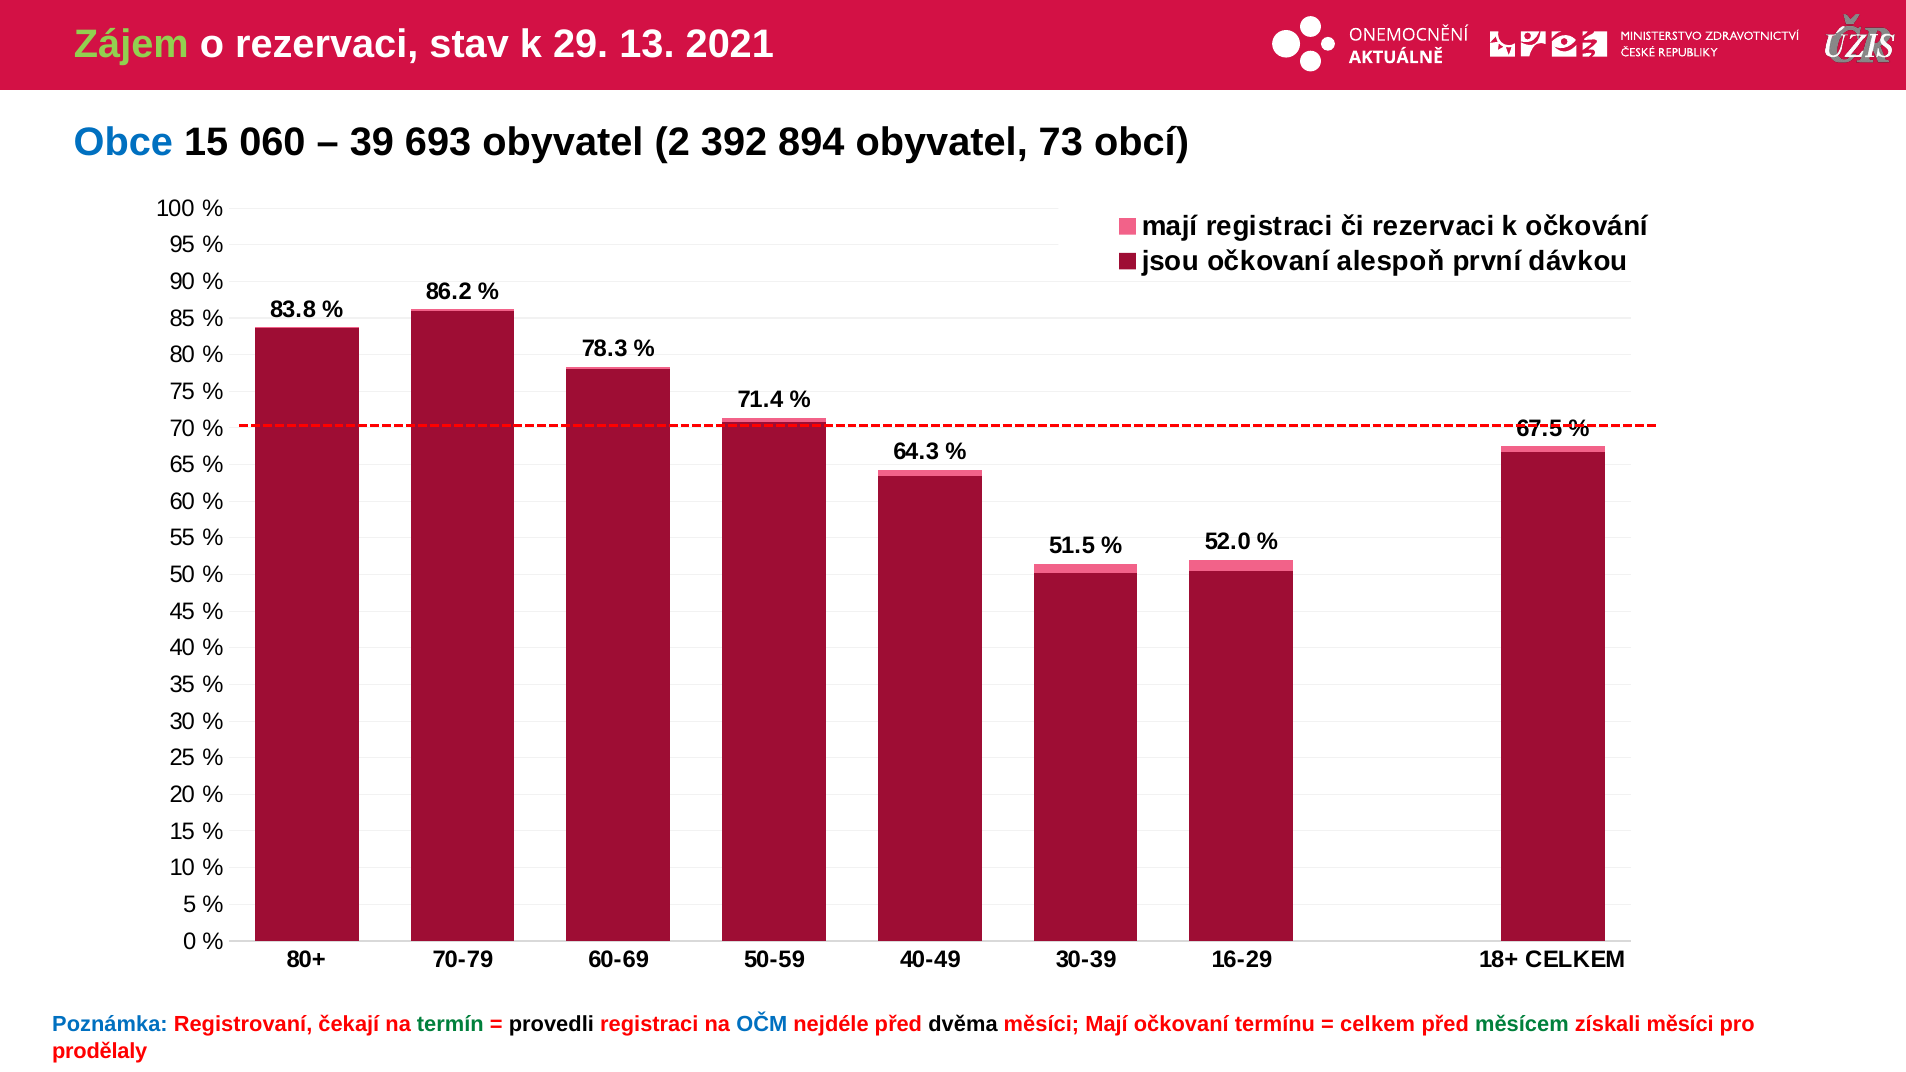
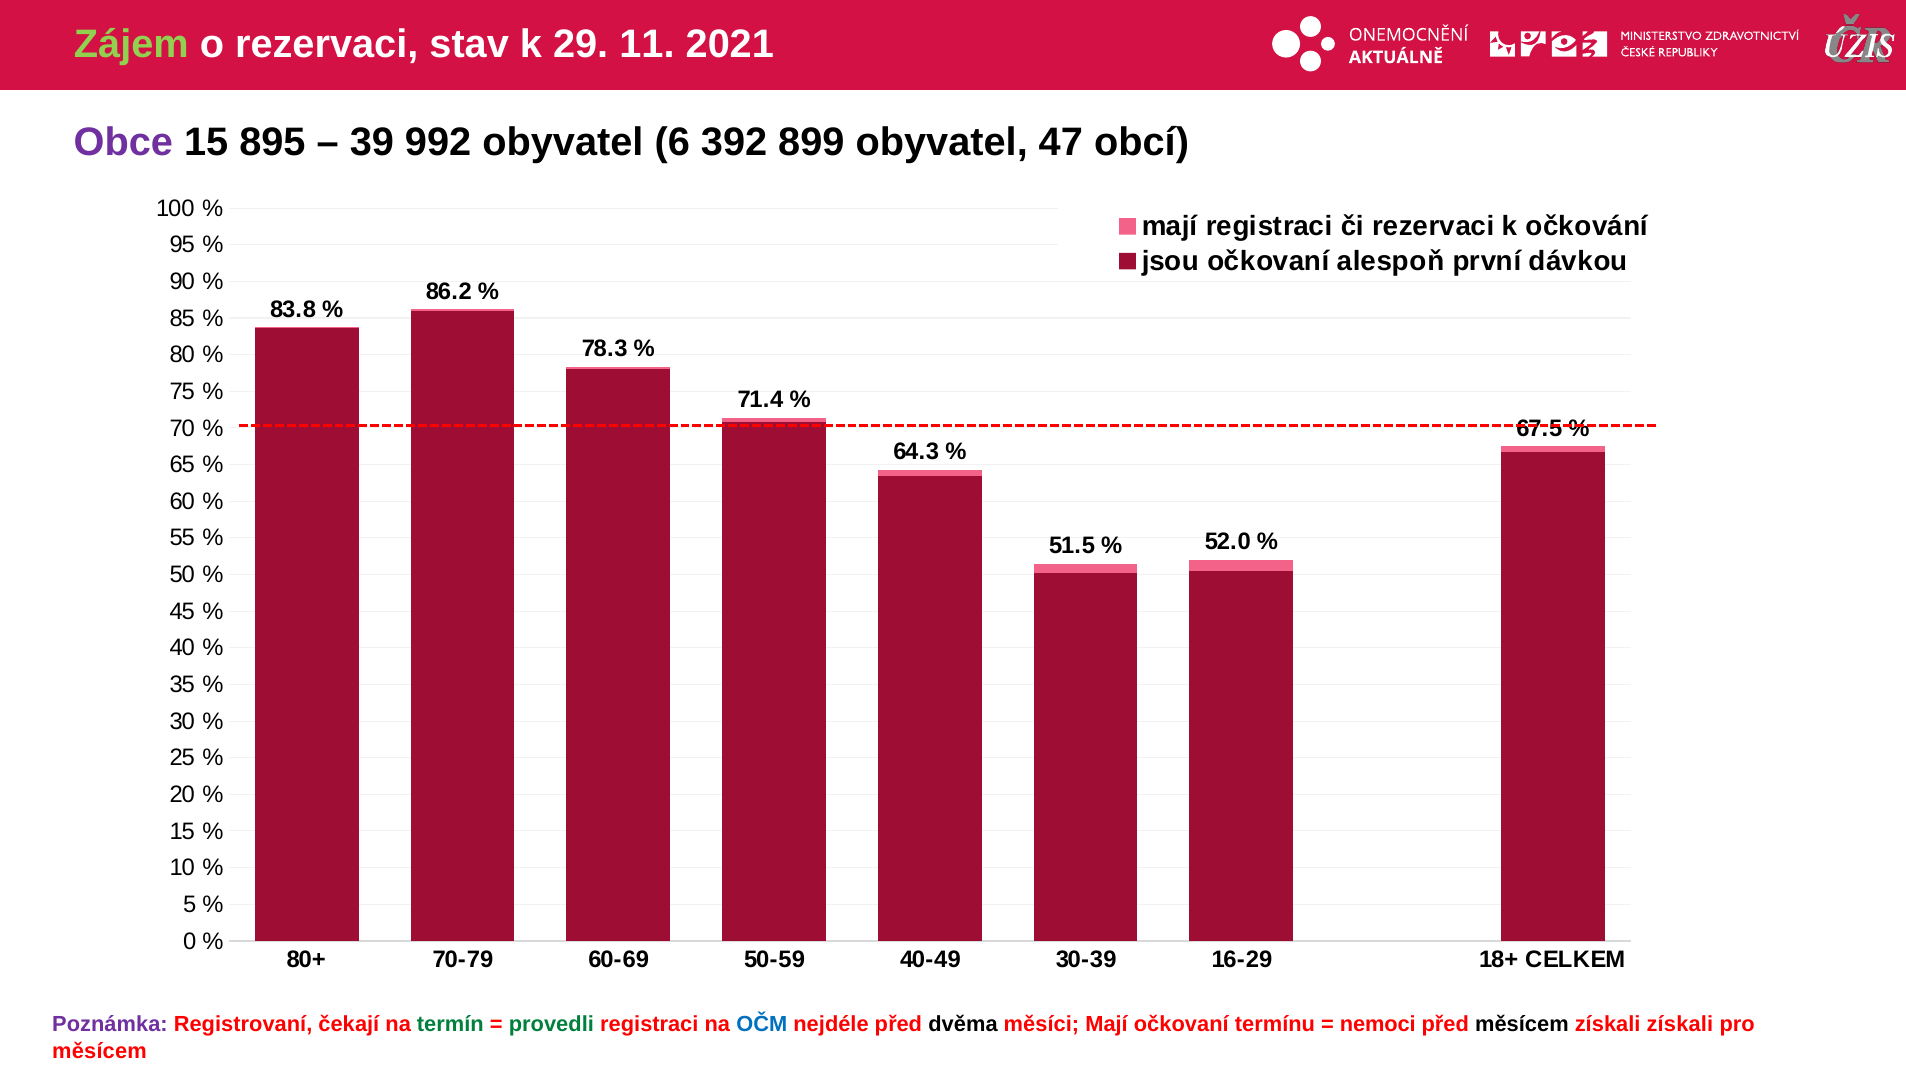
13: 13 -> 11
Obce colour: blue -> purple
060: 060 -> 895
693: 693 -> 992
2: 2 -> 6
894: 894 -> 899
73: 73 -> 47
Poznámka colour: blue -> purple
provedli colour: black -> green
celkem at (1378, 1025): celkem -> nemoci
měsícem at (1522, 1025) colour: green -> black
získali měsíci: měsíci -> získali
prodělaly at (100, 1051): prodělaly -> měsícem
